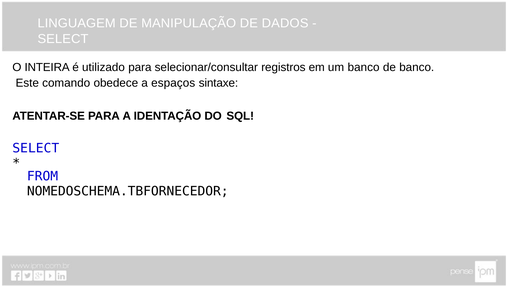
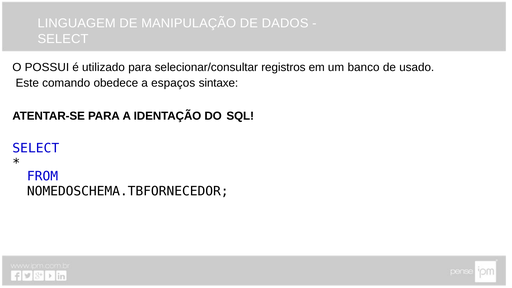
INTEIRA: INTEIRA -> POSSUI
de banco: banco -> usado
